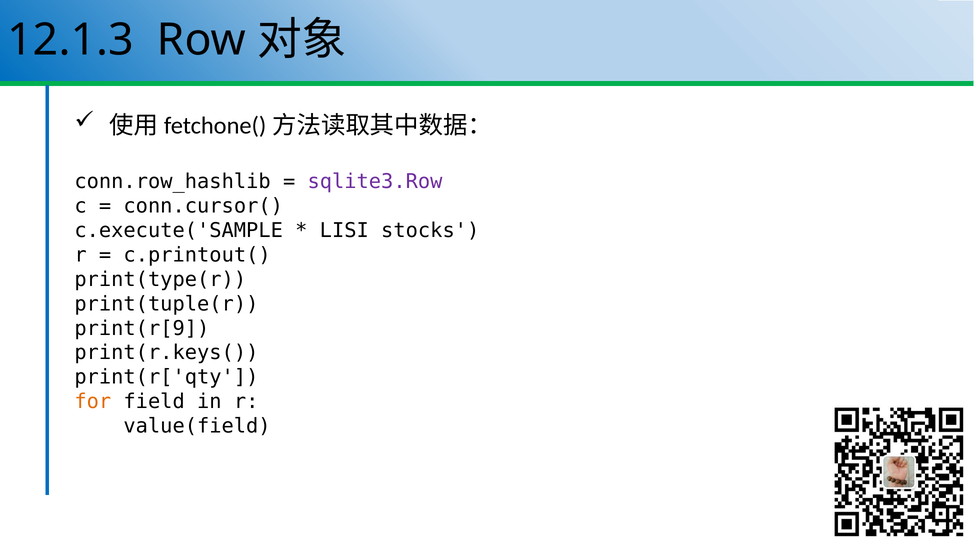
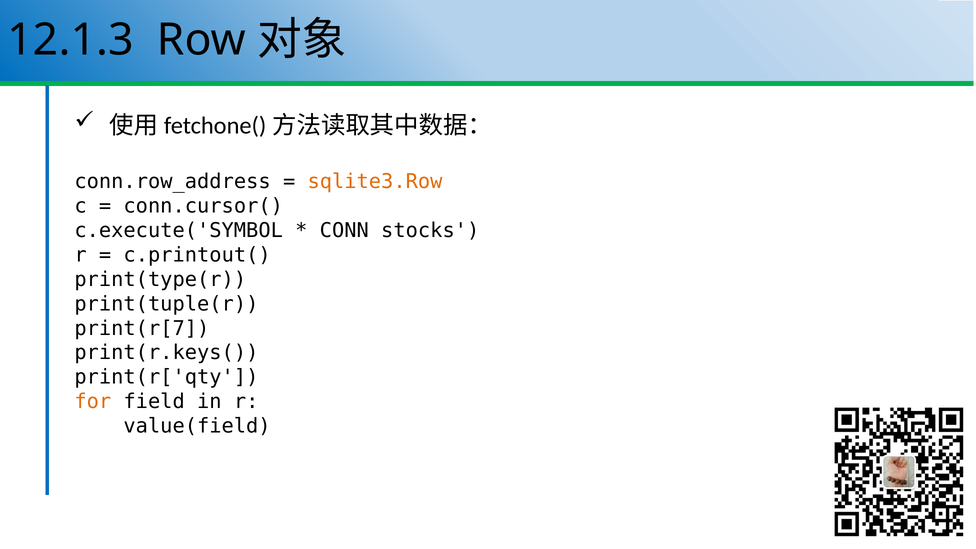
conn.row_hashlib: conn.row_hashlib -> conn.row_address
sqlite3.Row colour: purple -> orange
c.execute('SAMPLE: c.execute('SAMPLE -> c.execute('SYMBOL
LISI: LISI -> CONN
print(r[9: print(r[9 -> print(r[7
